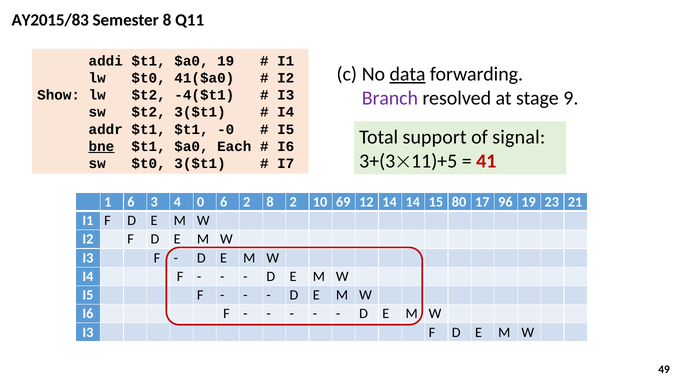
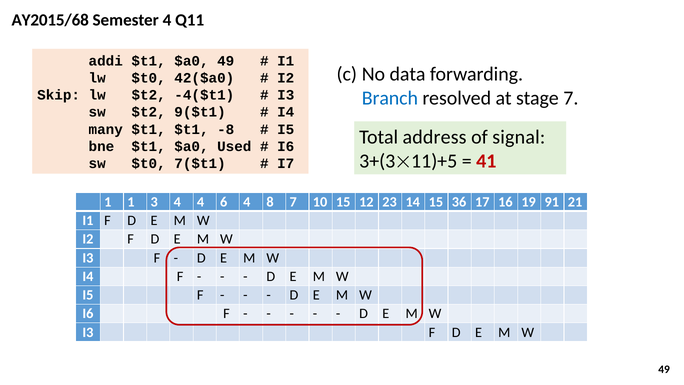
AY2015/83: AY2015/83 -> AY2015/68
Semester 8: 8 -> 4
$a0 19: 19 -> 49
data underline: present -> none
41($a0: 41($a0 -> 42($a0
Show: Show -> Skip
Branch colour: purple -> blue
stage 9: 9 -> 7
$t2 3($t1: 3($t1 -> 9($t1
addr: addr -> many
-0: -0 -> -8
support: support -> address
bne underline: present -> none
Each: Each -> Used
$t0 3($t1: 3($t1 -> 7($t1
1 6: 6 -> 1
4 0: 0 -> 4
6 2: 2 -> 4
8 2: 2 -> 7
10 69: 69 -> 15
12 14: 14 -> 23
80: 80 -> 36
96: 96 -> 16
23: 23 -> 91
